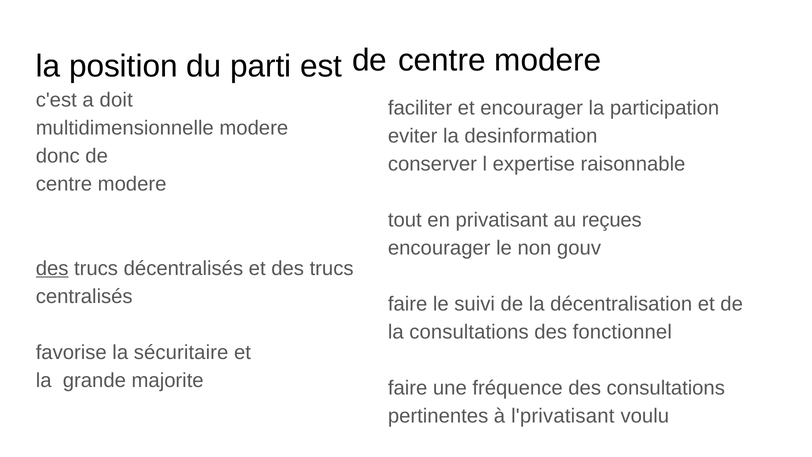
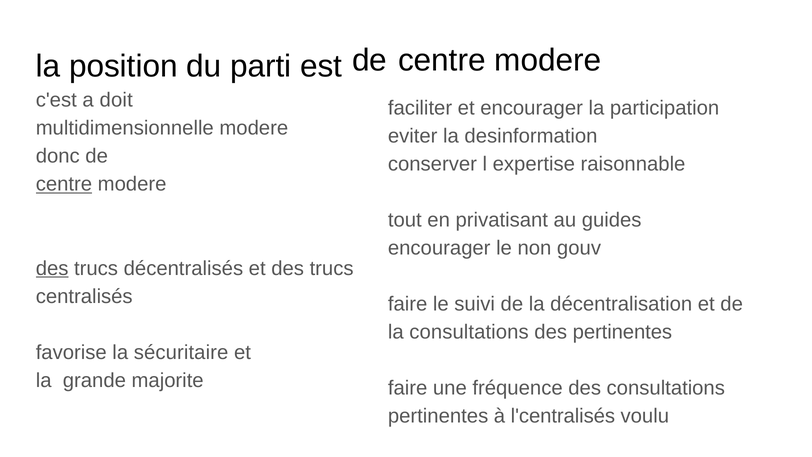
centre at (64, 184) underline: none -> present
reçues: reçues -> guides
des fonctionnel: fonctionnel -> pertinentes
l'privatisant: l'privatisant -> l'centralisés
